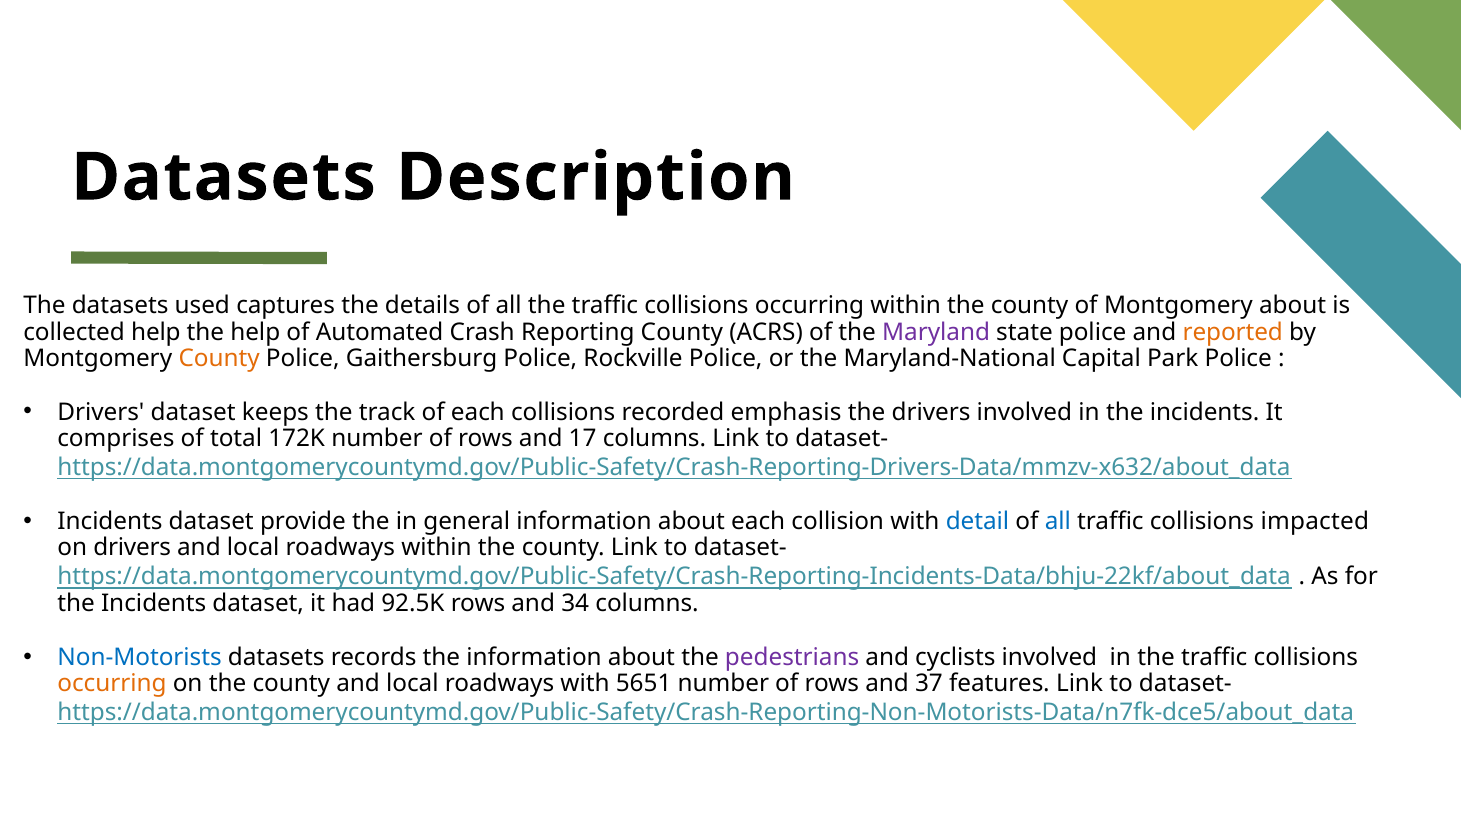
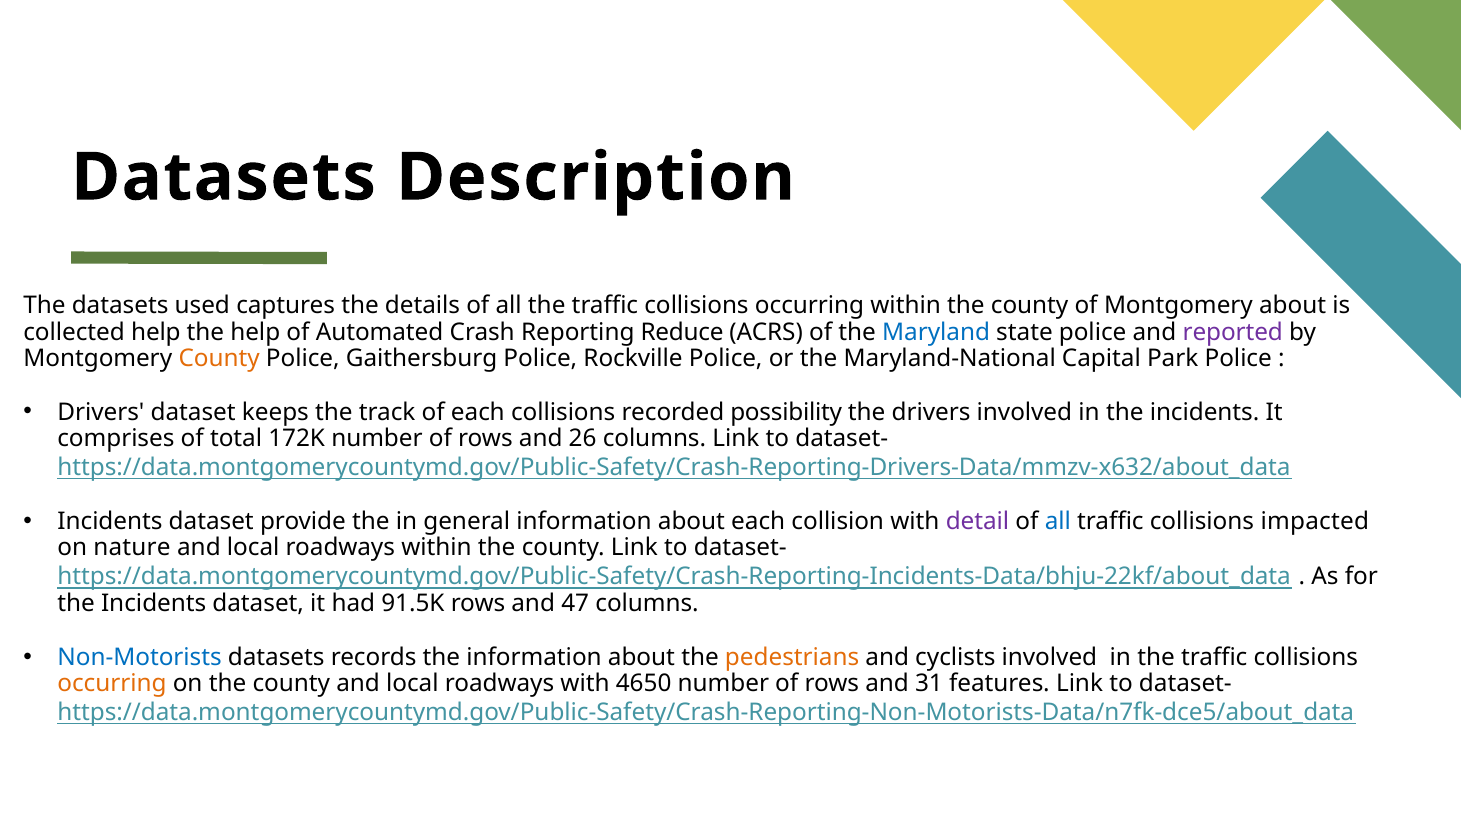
Reporting County: County -> Reduce
Maryland colour: purple -> blue
reported colour: orange -> purple
emphasis: emphasis -> possibility
17: 17 -> 26
detail colour: blue -> purple
on drivers: drivers -> nature
92.5K: 92.5K -> 91.5K
34: 34 -> 47
pedestrians colour: purple -> orange
5651: 5651 -> 4650
37: 37 -> 31
